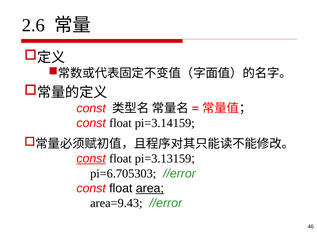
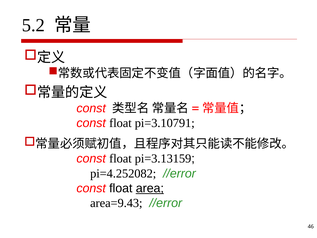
2.6: 2.6 -> 5.2
pi=3.14159: pi=3.14159 -> pi=3.10791
const at (91, 158) underline: present -> none
pi=6.705303: pi=6.705303 -> pi=4.252082
